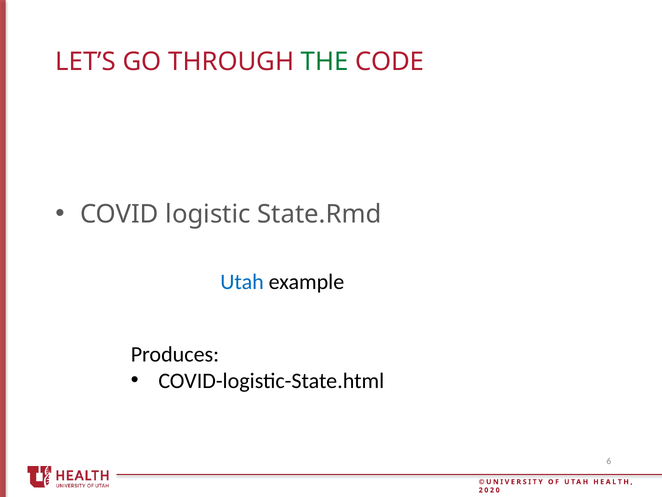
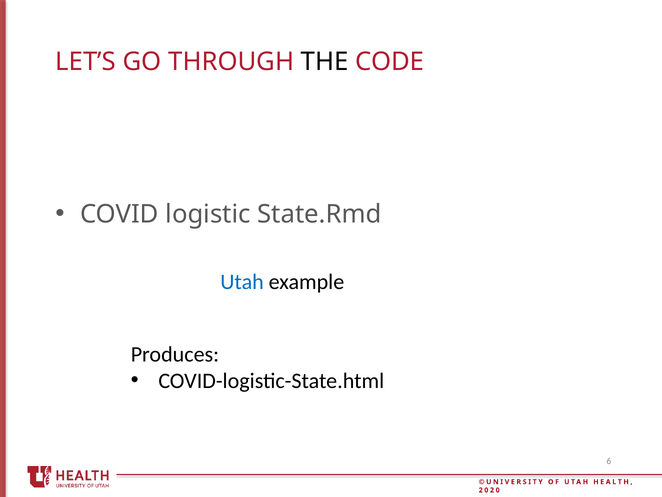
THE colour: green -> black
